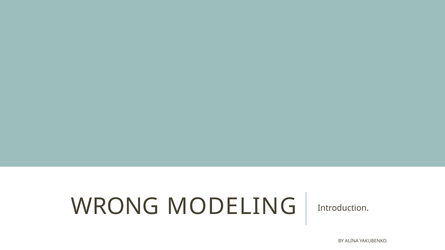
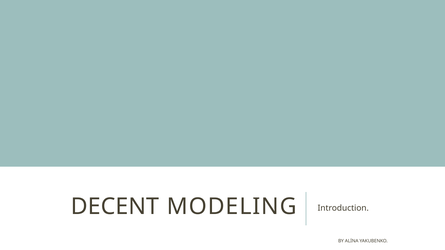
WRONG: WRONG -> DECENT
